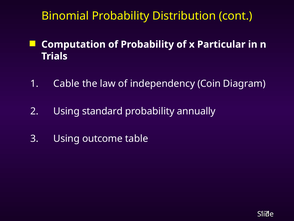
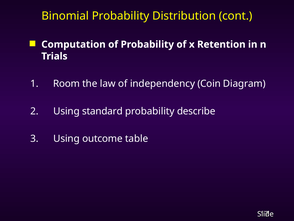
Particular: Particular -> Retention
Cable: Cable -> Room
annually: annually -> describe
